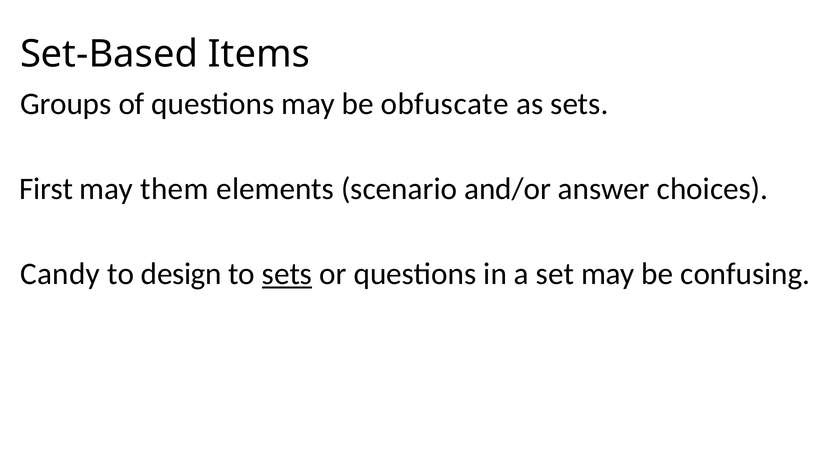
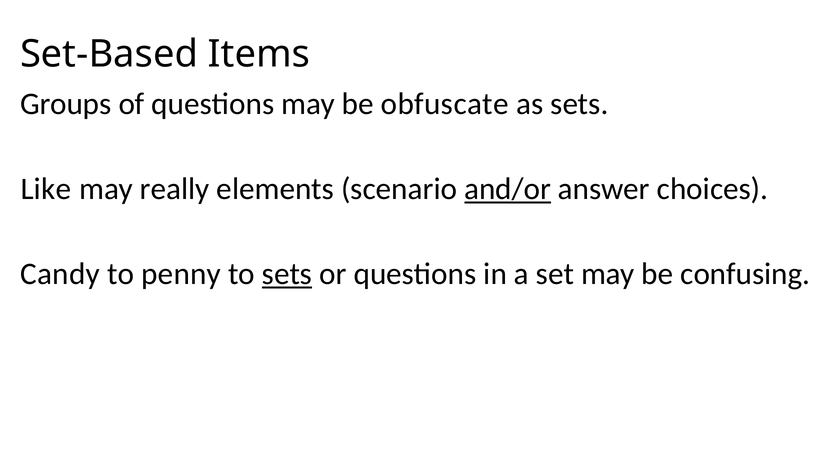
First: First -> Like
them: them -> really
and/or underline: none -> present
design: design -> penny
